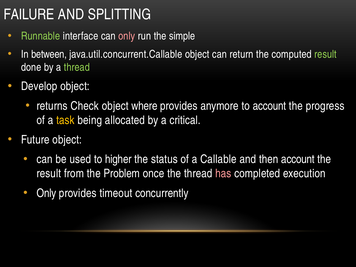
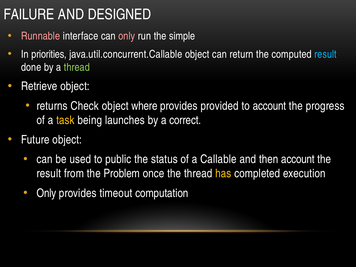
SPLITTING: SPLITTING -> DESIGNED
Runnable colour: light green -> pink
between: between -> priorities
result at (326, 54) colour: light green -> light blue
Develop: Develop -> Retrieve
anymore: anymore -> provided
allocated: allocated -> launches
critical: critical -> correct
higher: higher -> public
has colour: pink -> yellow
concurrently: concurrently -> computation
